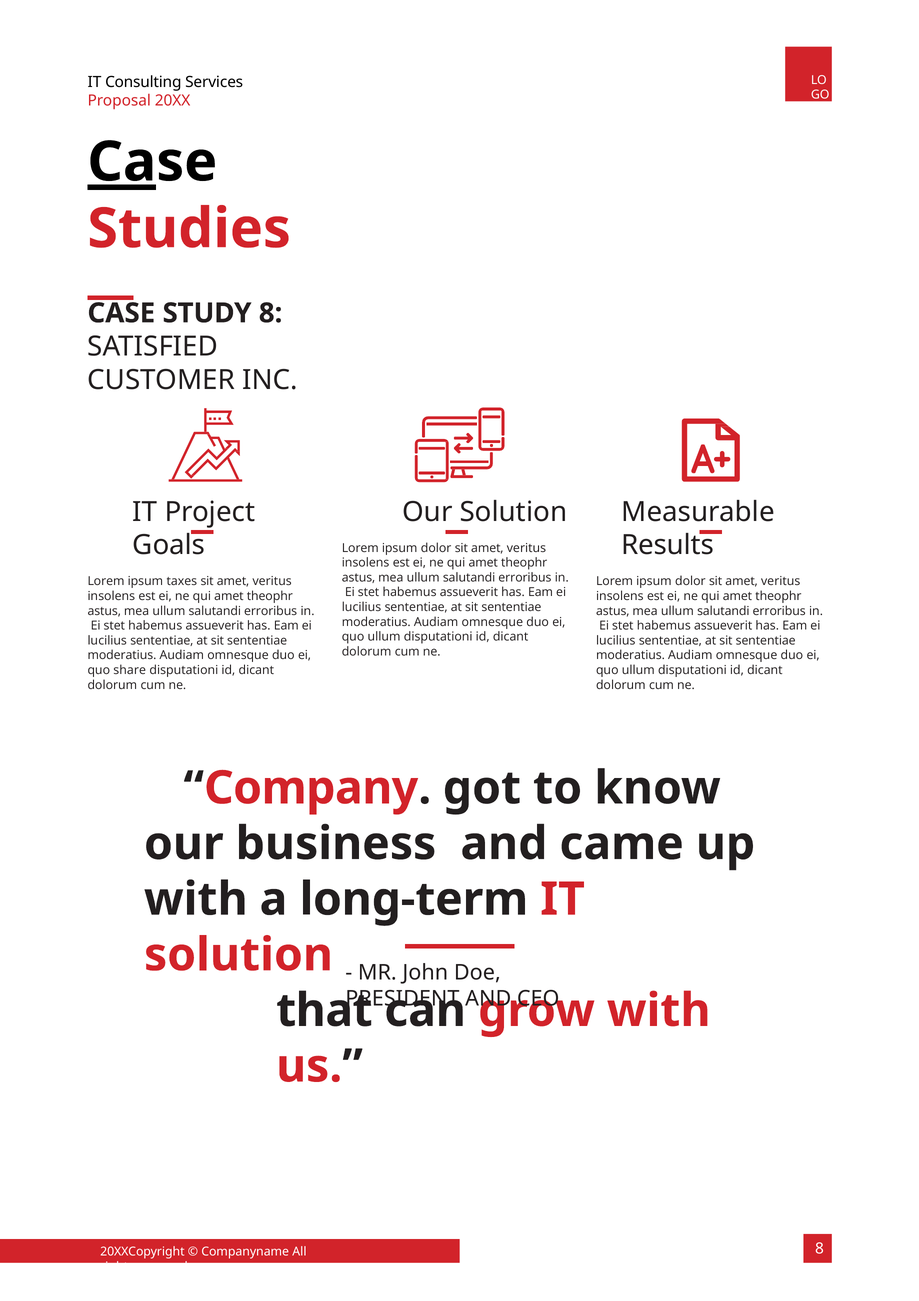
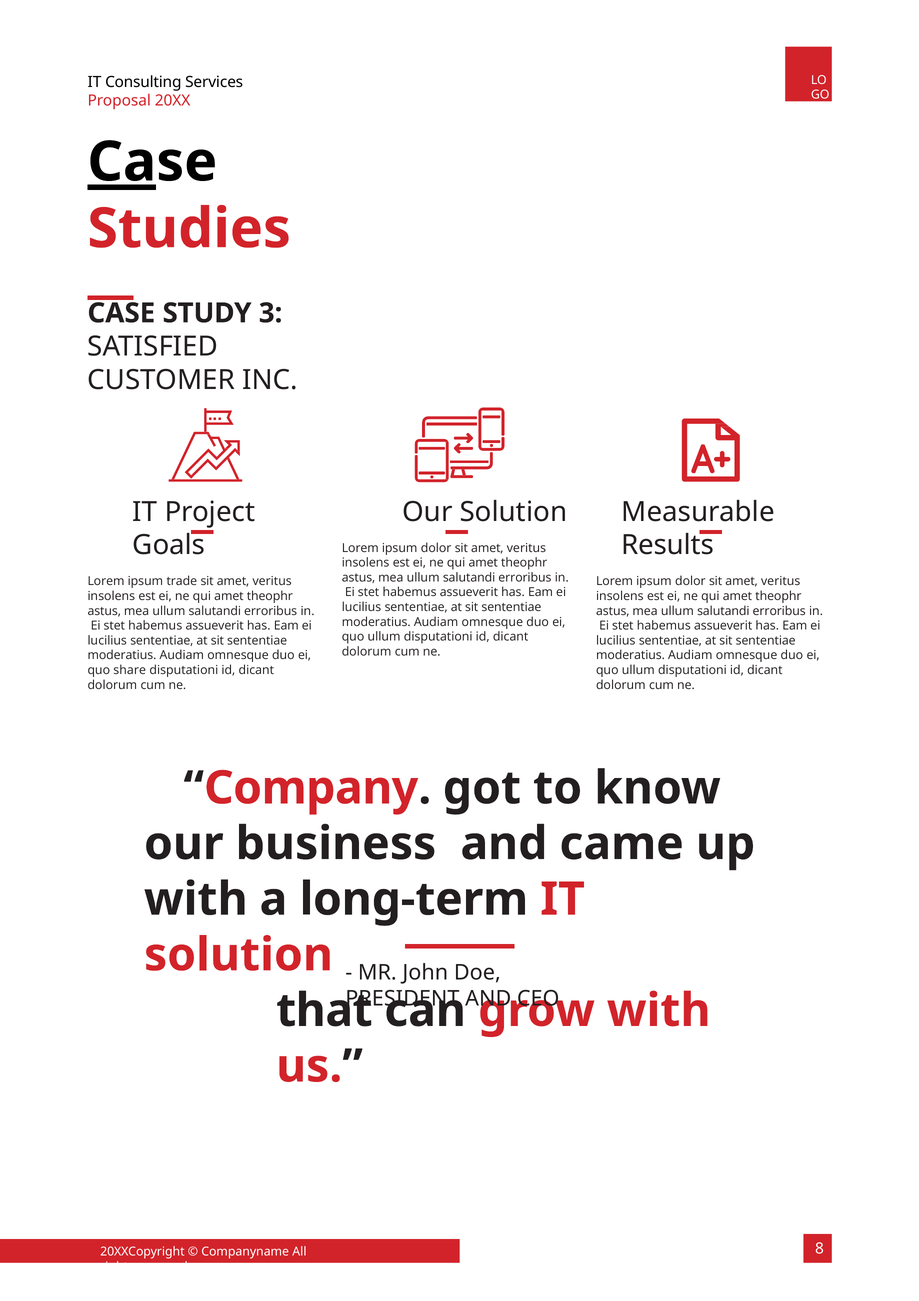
STUDY 8: 8 -> 3
taxes: taxes -> trade
